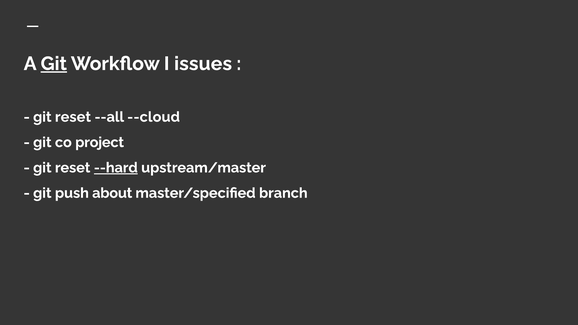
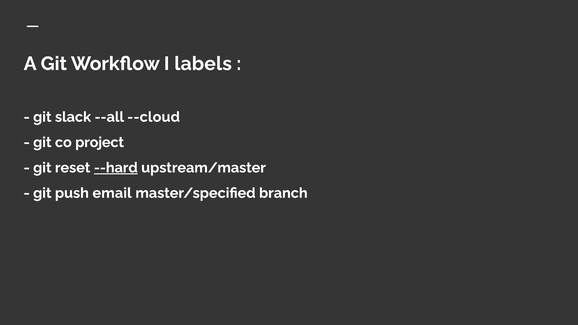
Git at (54, 64) underline: present -> none
issues: issues -> labels
reset at (73, 117): reset -> slack
about: about -> email
